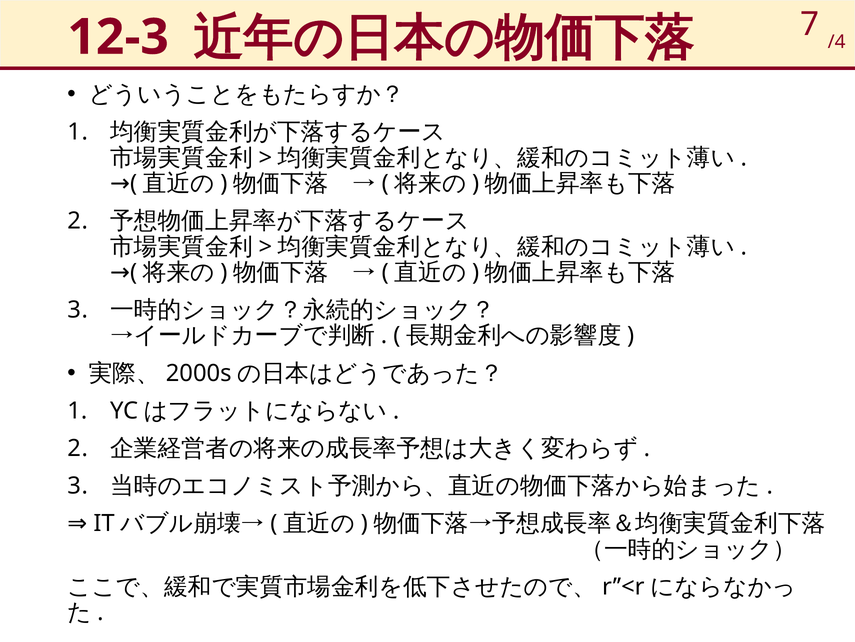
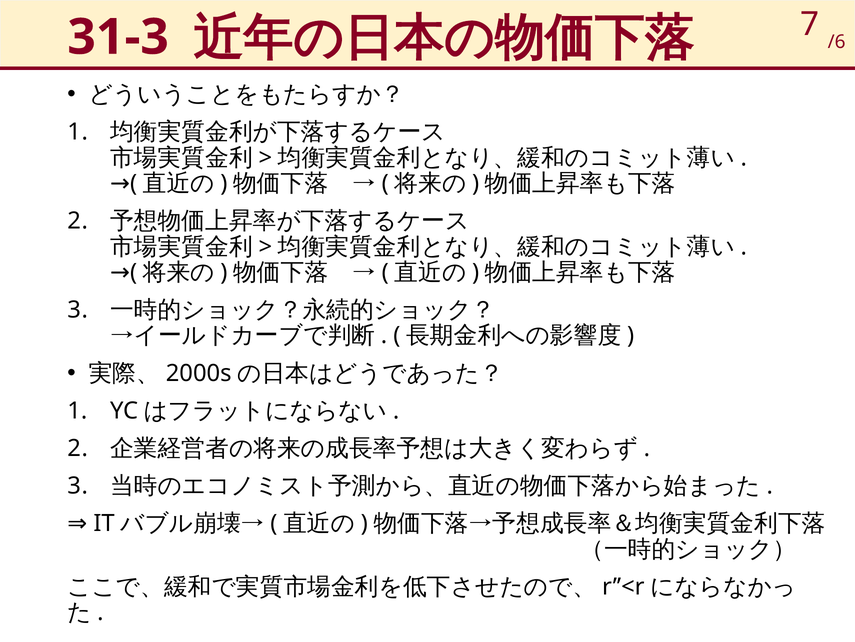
/4: /4 -> /6
12-3: 12-3 -> 31-3
